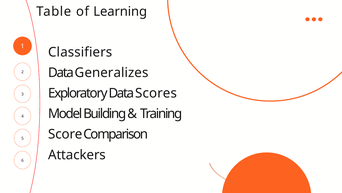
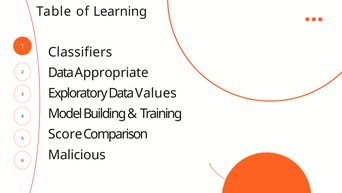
Generalizes: Generalizes -> Appropriate
Scores: Scores -> Values
Attackers: Attackers -> Malicious
